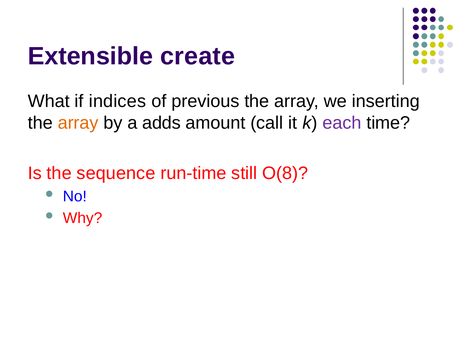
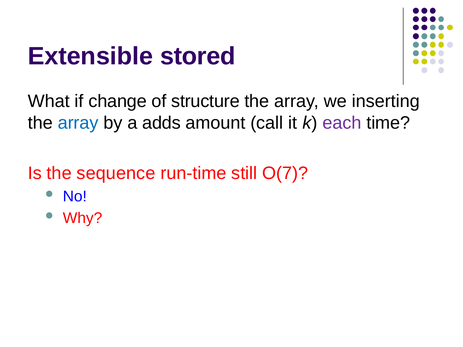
create: create -> stored
indices: indices -> change
previous: previous -> structure
array at (78, 123) colour: orange -> blue
O(8: O(8 -> O(7
